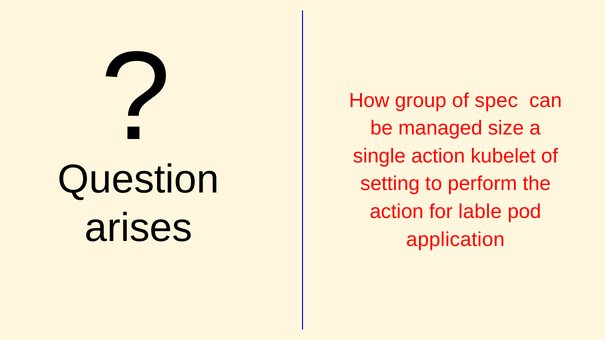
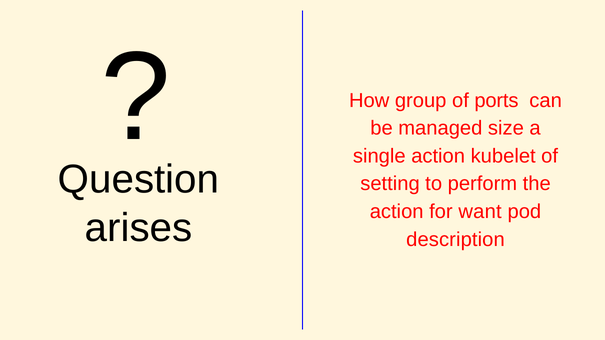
spec: spec -> ports
lable: lable -> want
application: application -> description
